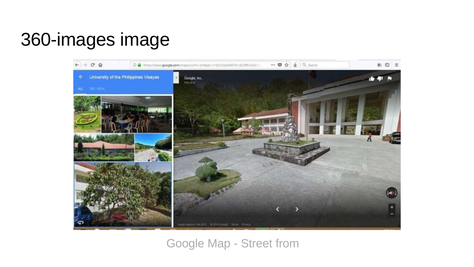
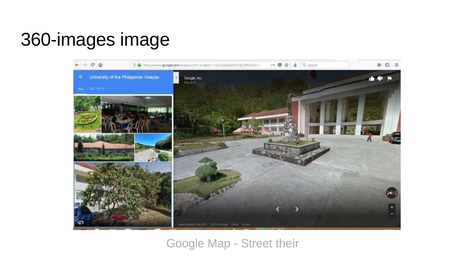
from: from -> their
